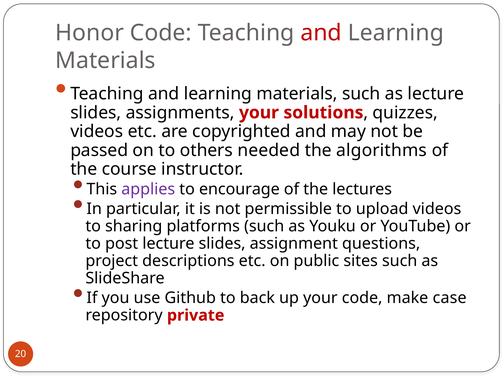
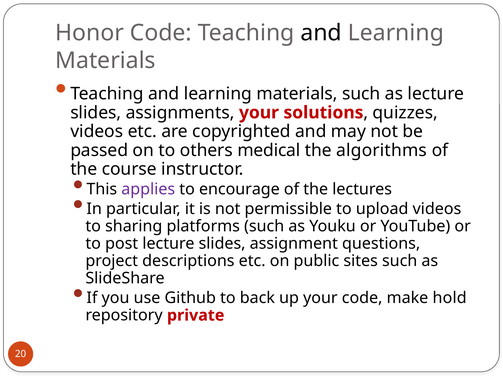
and at (321, 33) colour: red -> black
needed: needed -> medical
case: case -> hold
